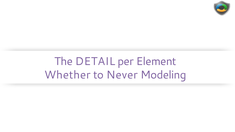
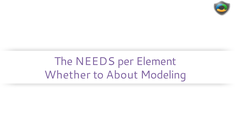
DETAIL: DETAIL -> NEEDS
Never: Never -> About
